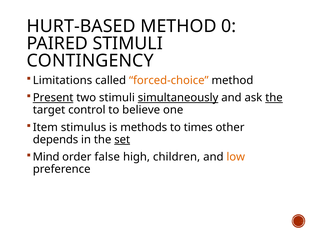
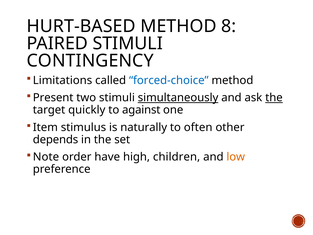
0: 0 -> 8
forced-choice colour: orange -> blue
Present underline: present -> none
control: control -> quickly
believe: believe -> against
methods: methods -> naturally
times: times -> often
set underline: present -> none
Mind: Mind -> Note
false: false -> have
